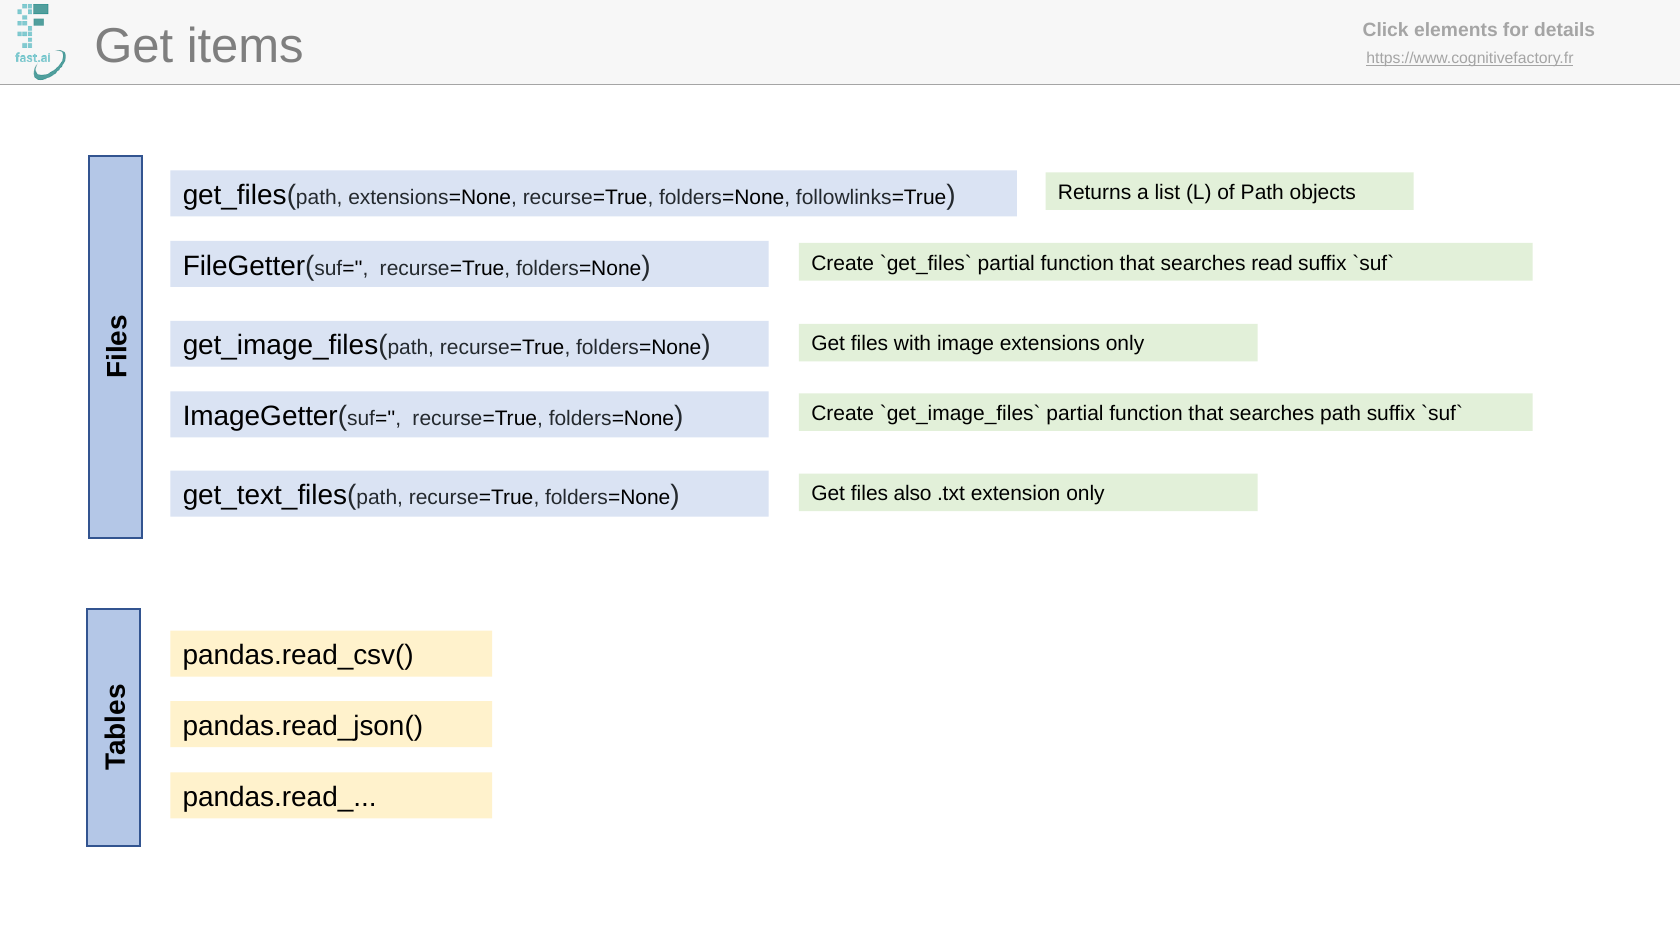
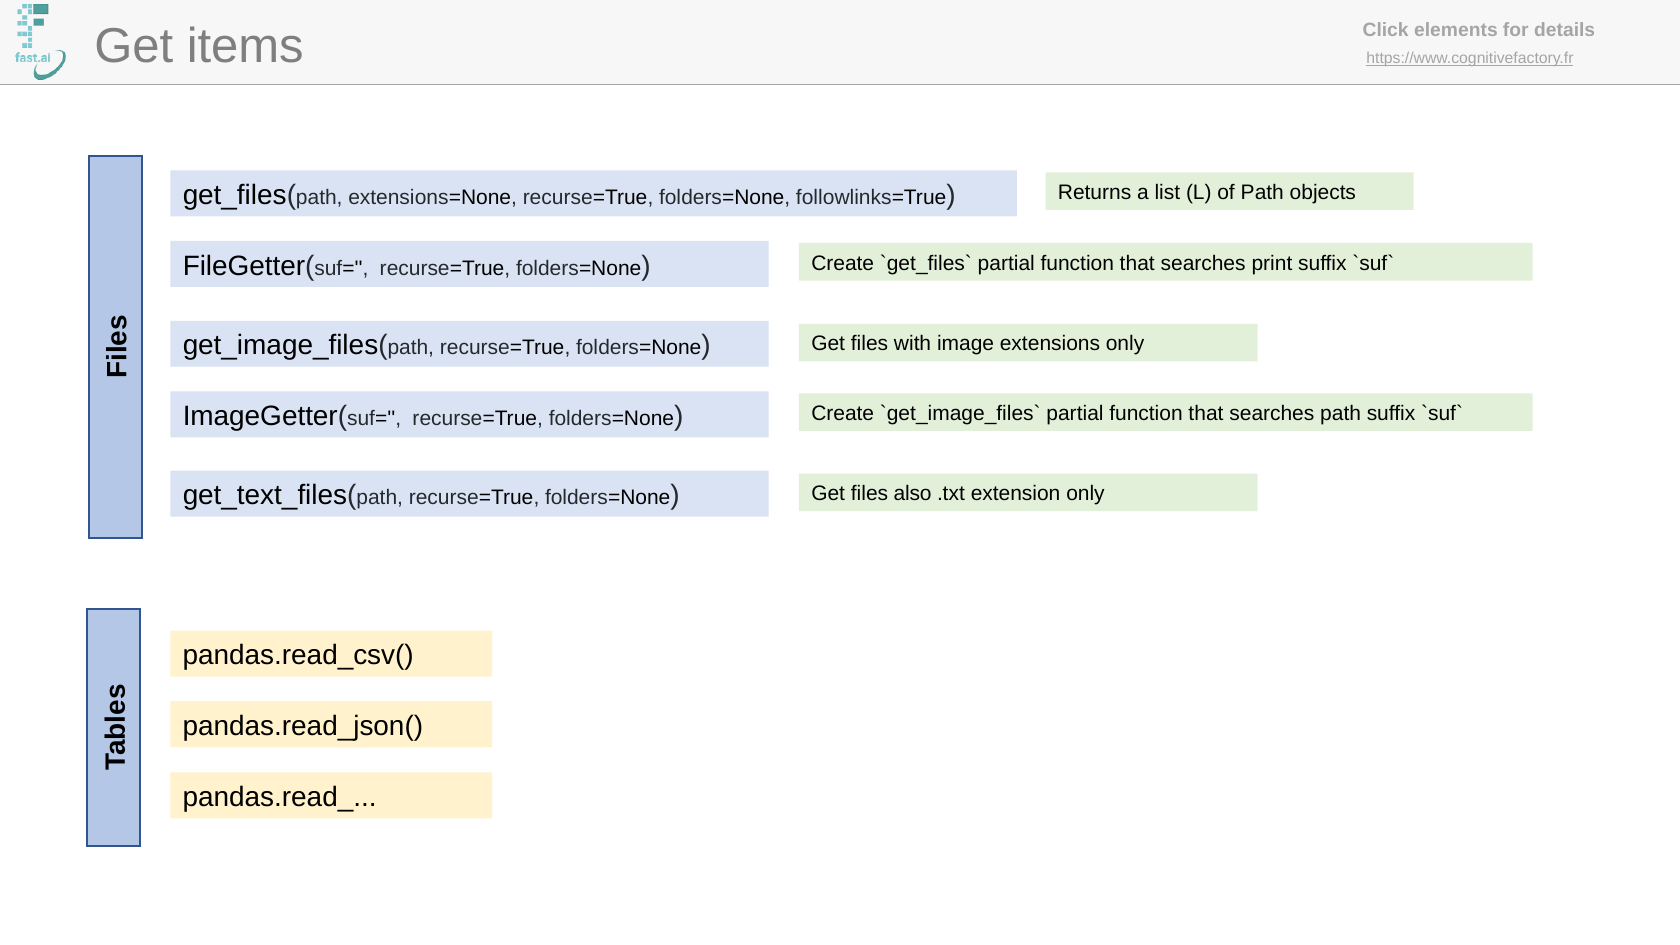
read: read -> print
